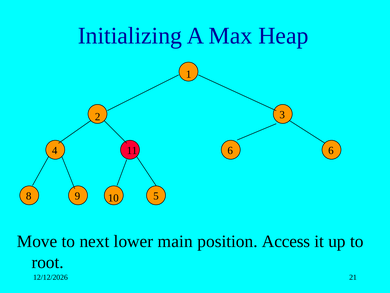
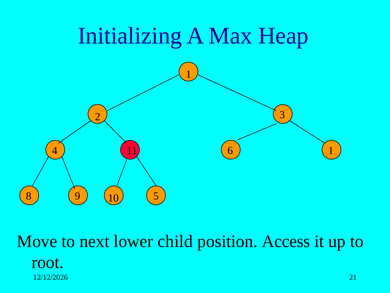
6 6: 6 -> 1
main: main -> child
